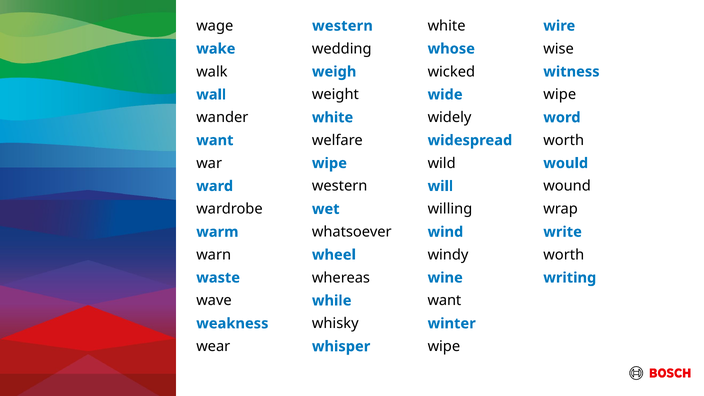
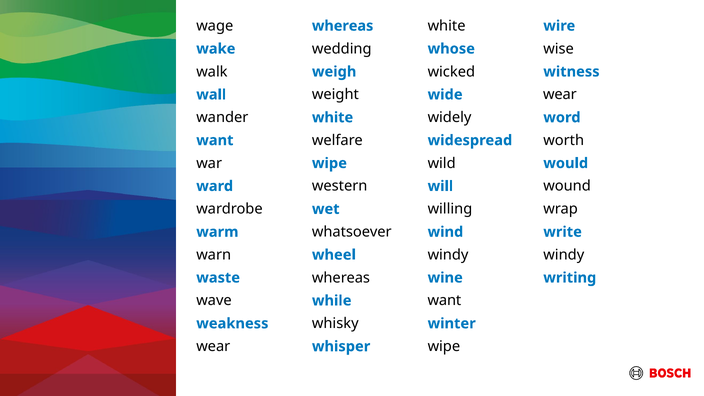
western at (342, 26): western -> whereas
wipe at (560, 95): wipe -> wear
worth at (564, 255): worth -> windy
